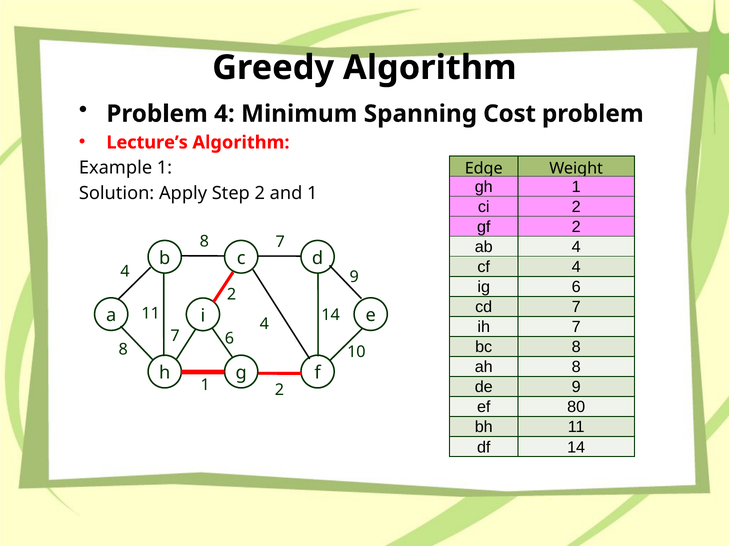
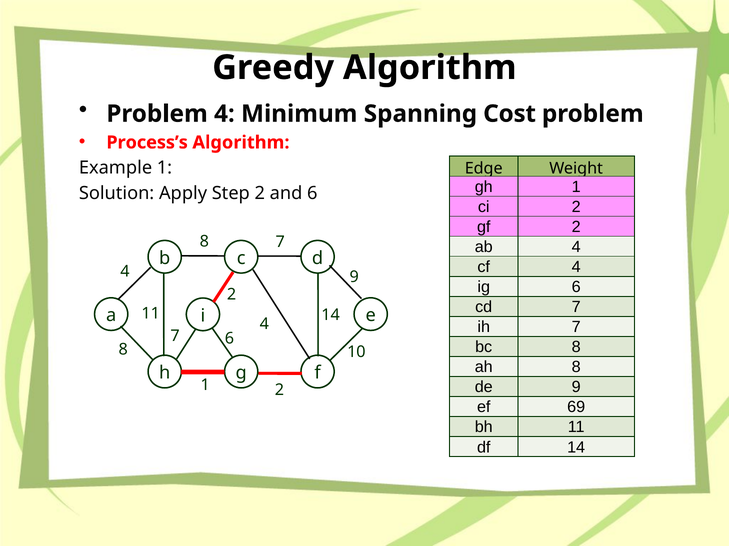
Lecture’s: Lecture’s -> Process’s
and 1: 1 -> 6
80: 80 -> 69
